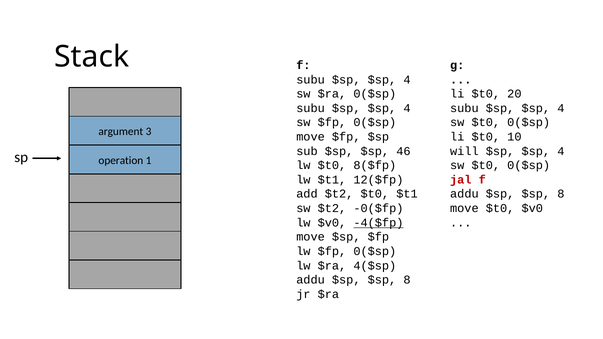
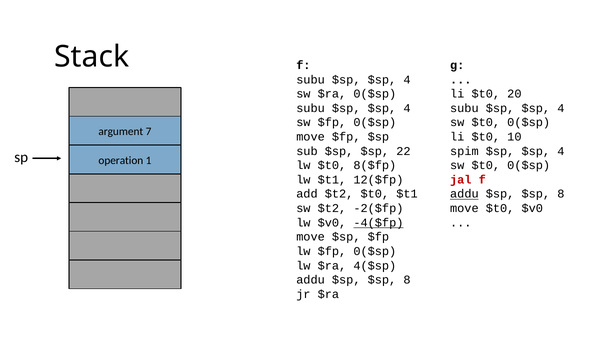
3: 3 -> 7
46: 46 -> 22
will: will -> spim
addu at (464, 194) underline: none -> present
-0($fp: -0($fp -> -2($fp
